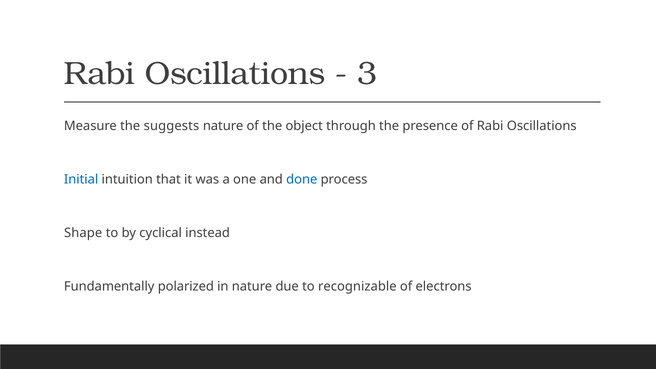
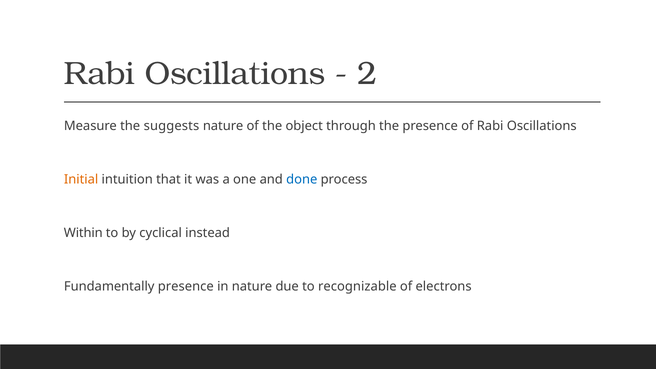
3: 3 -> 2
Initial colour: blue -> orange
Shape: Shape -> Within
Fundamentally polarized: polarized -> presence
